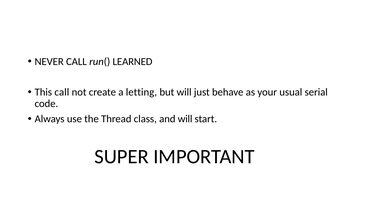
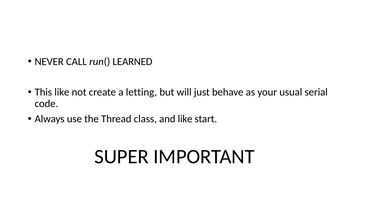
This call: call -> like
and will: will -> like
